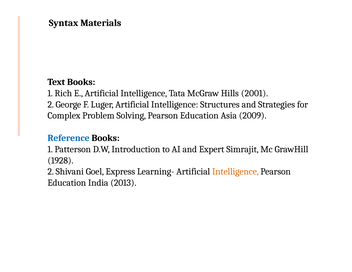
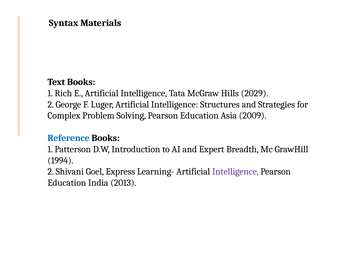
2001: 2001 -> 2029
Simrajit: Simrajit -> Breadth
1928: 1928 -> 1994
Intelligence at (235, 172) colour: orange -> purple
